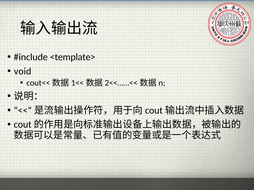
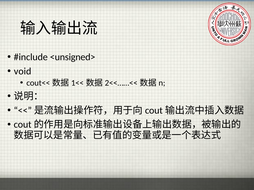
<template>: <template> -> <unsigned>
